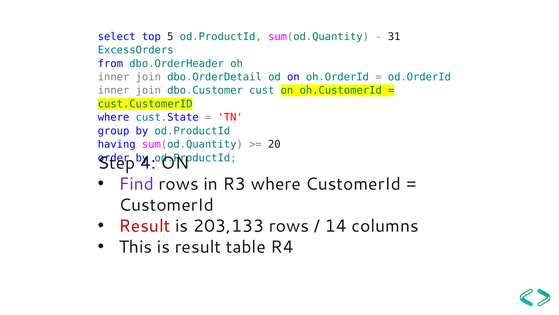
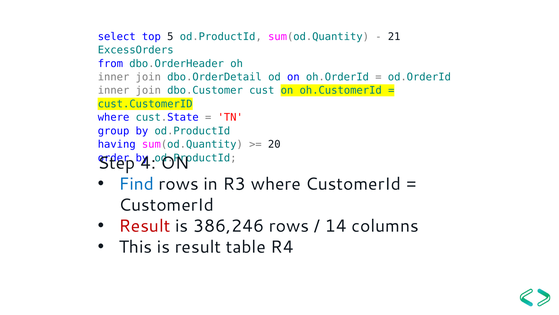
31: 31 -> 21
Find colour: purple -> blue
203,133: 203,133 -> 386,246
